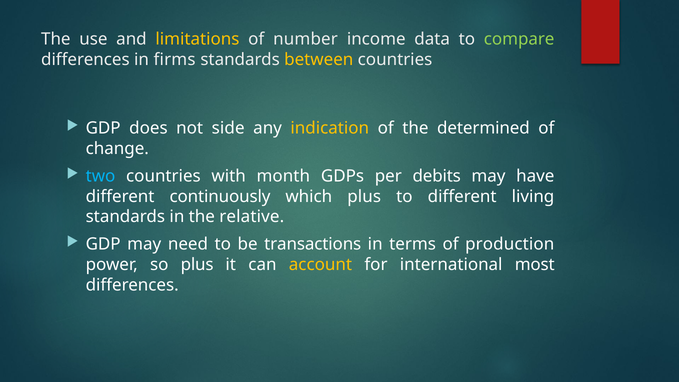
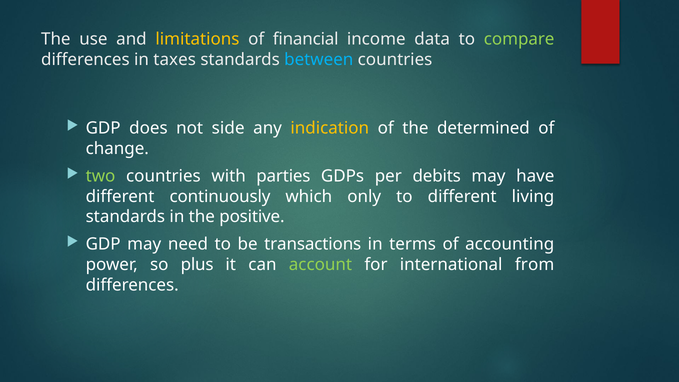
number: number -> financial
firms: firms -> taxes
between colour: yellow -> light blue
two colour: light blue -> light green
month: month -> parties
which plus: plus -> only
relative: relative -> positive
production: production -> accounting
account colour: yellow -> light green
most: most -> from
